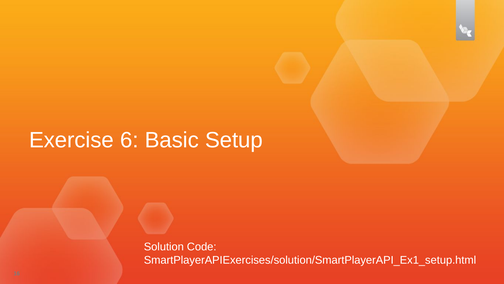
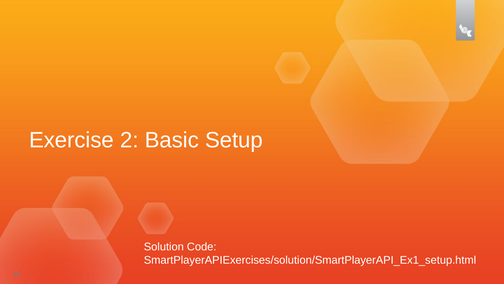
6: 6 -> 2
